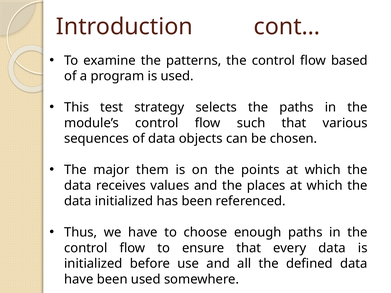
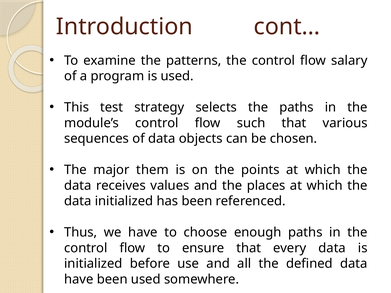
based: based -> salary
